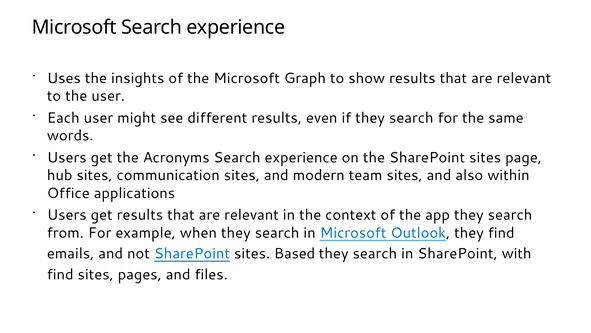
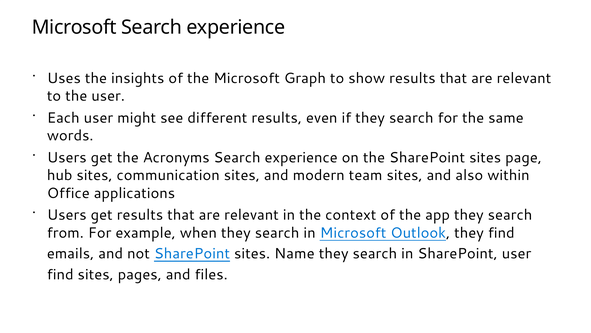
Based: Based -> Name
SharePoint with: with -> user
